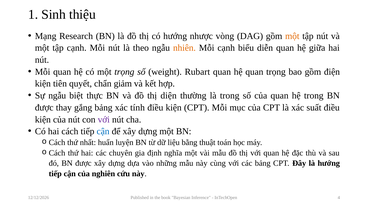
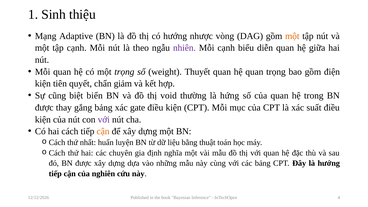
Research: Research -> Adaptive
nhiên colour: orange -> purple
Rubart: Rubart -> Thuyết
Sự ngẫu: ngẫu -> cũng
thực: thực -> biến
diện: diện -> void
là trong: trong -> hứng
tính: tính -> gate
cận at (103, 131) colour: blue -> orange
